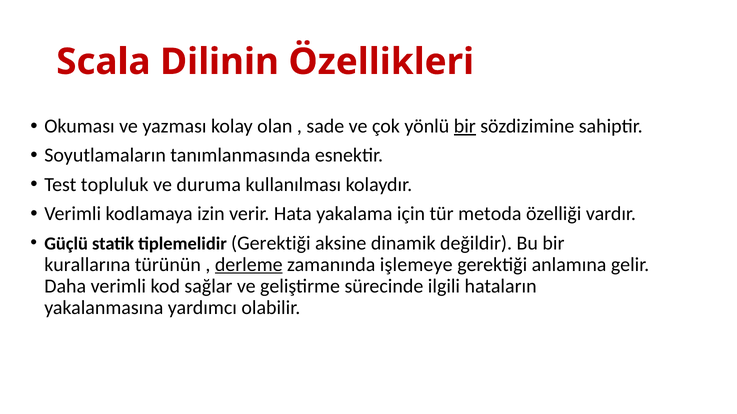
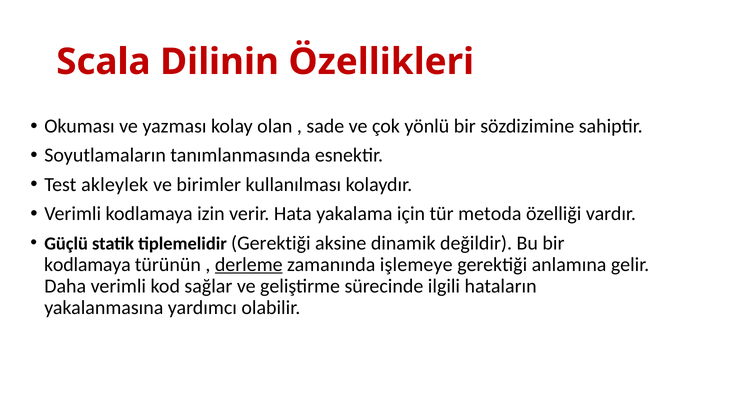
bir at (465, 126) underline: present -> none
topluluk: topluluk -> akleylek
duruma: duruma -> birimler
kurallarına at (87, 265): kurallarına -> kodlamaya
